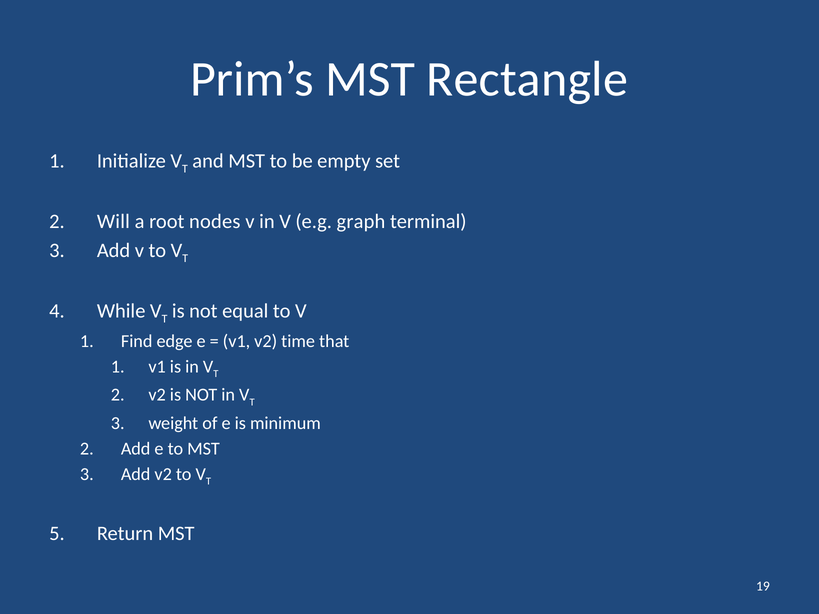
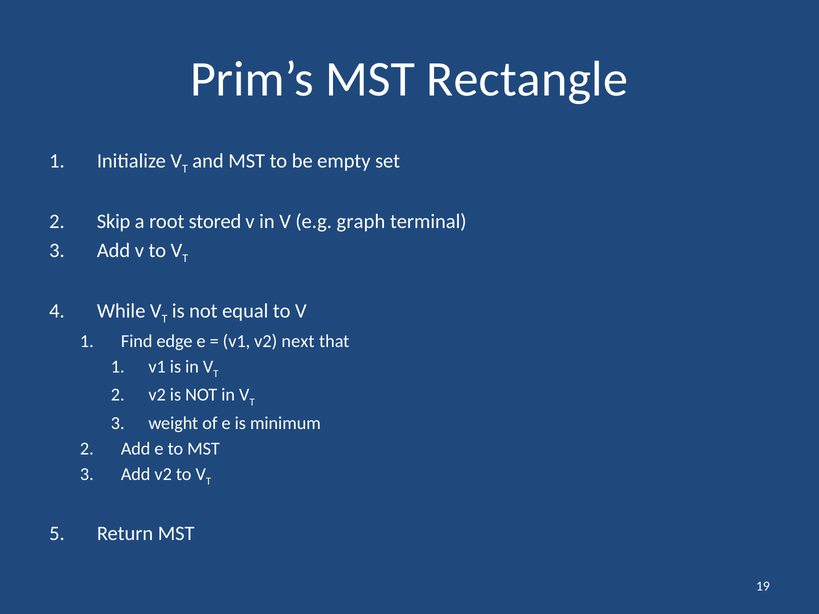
Will: Will -> Skip
nodes: nodes -> stored
time: time -> next
